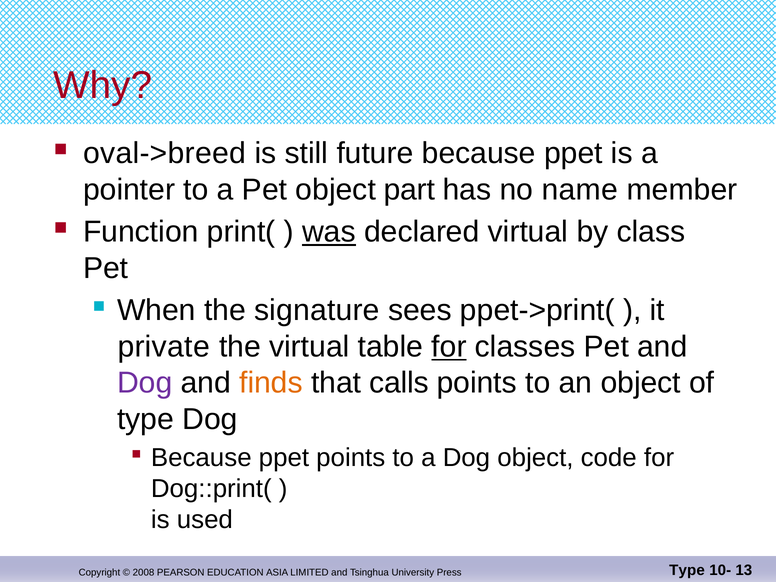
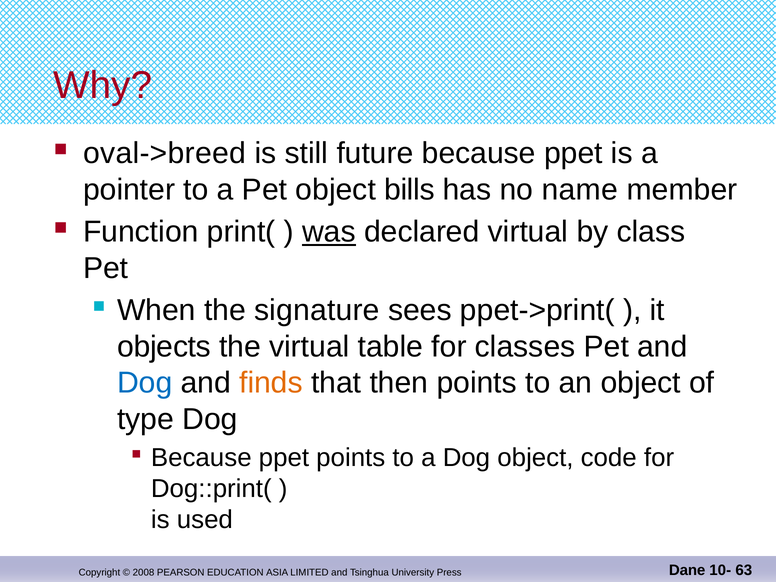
part: part -> bills
private: private -> objects
for at (449, 347) underline: present -> none
Dog at (145, 383) colour: purple -> blue
calls: calls -> then
Type at (687, 570): Type -> Dane
13: 13 -> 63
